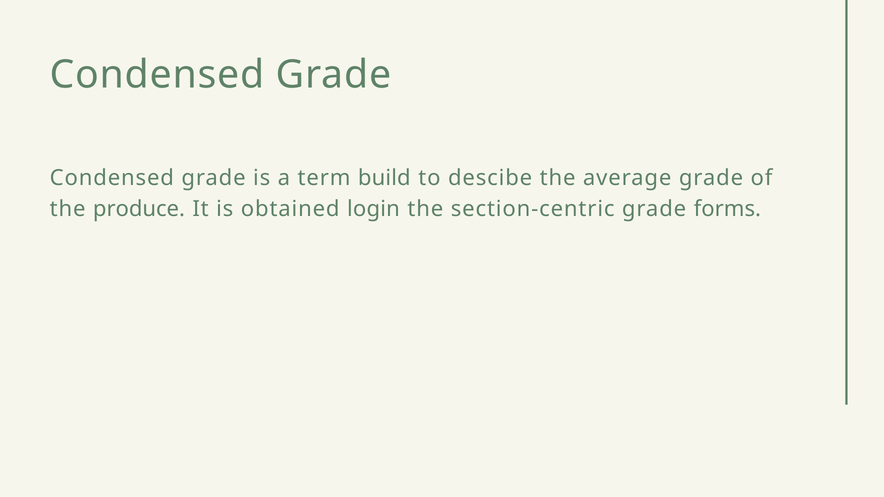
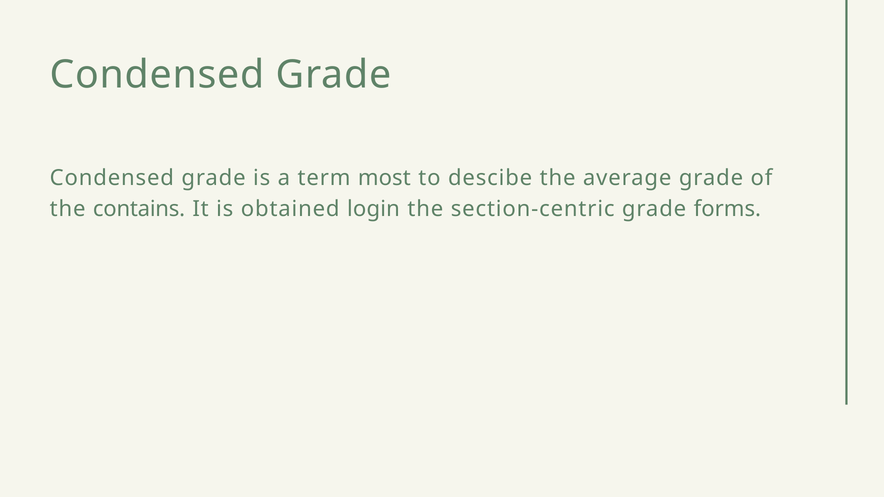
build: build -> most
produce: produce -> contains
